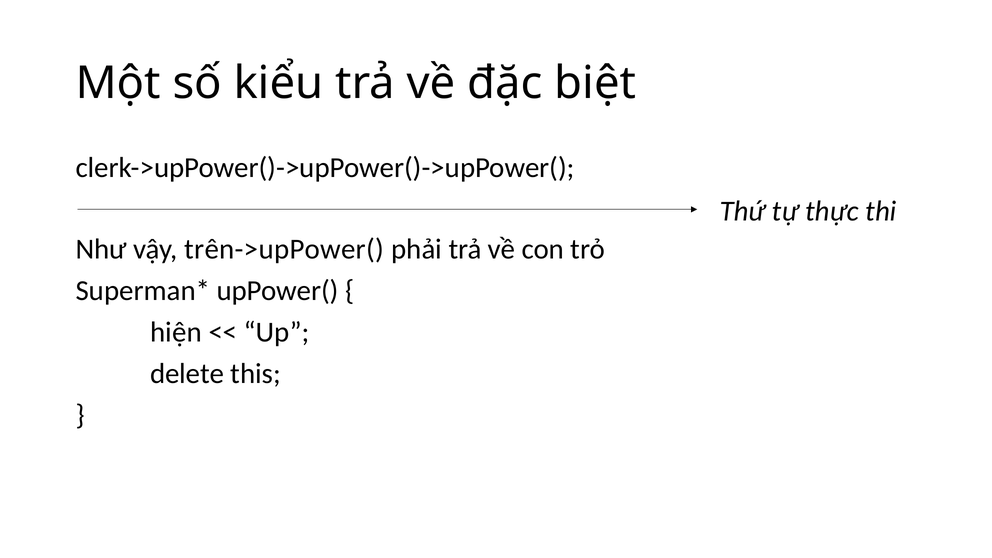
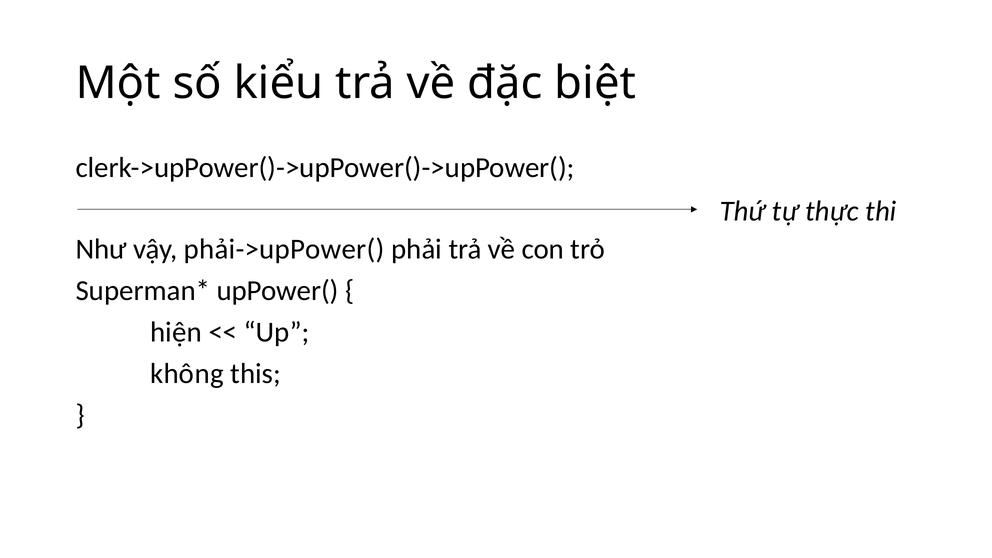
trên->upPower(: trên->upPower( -> phải->upPower(
delete: delete -> không
